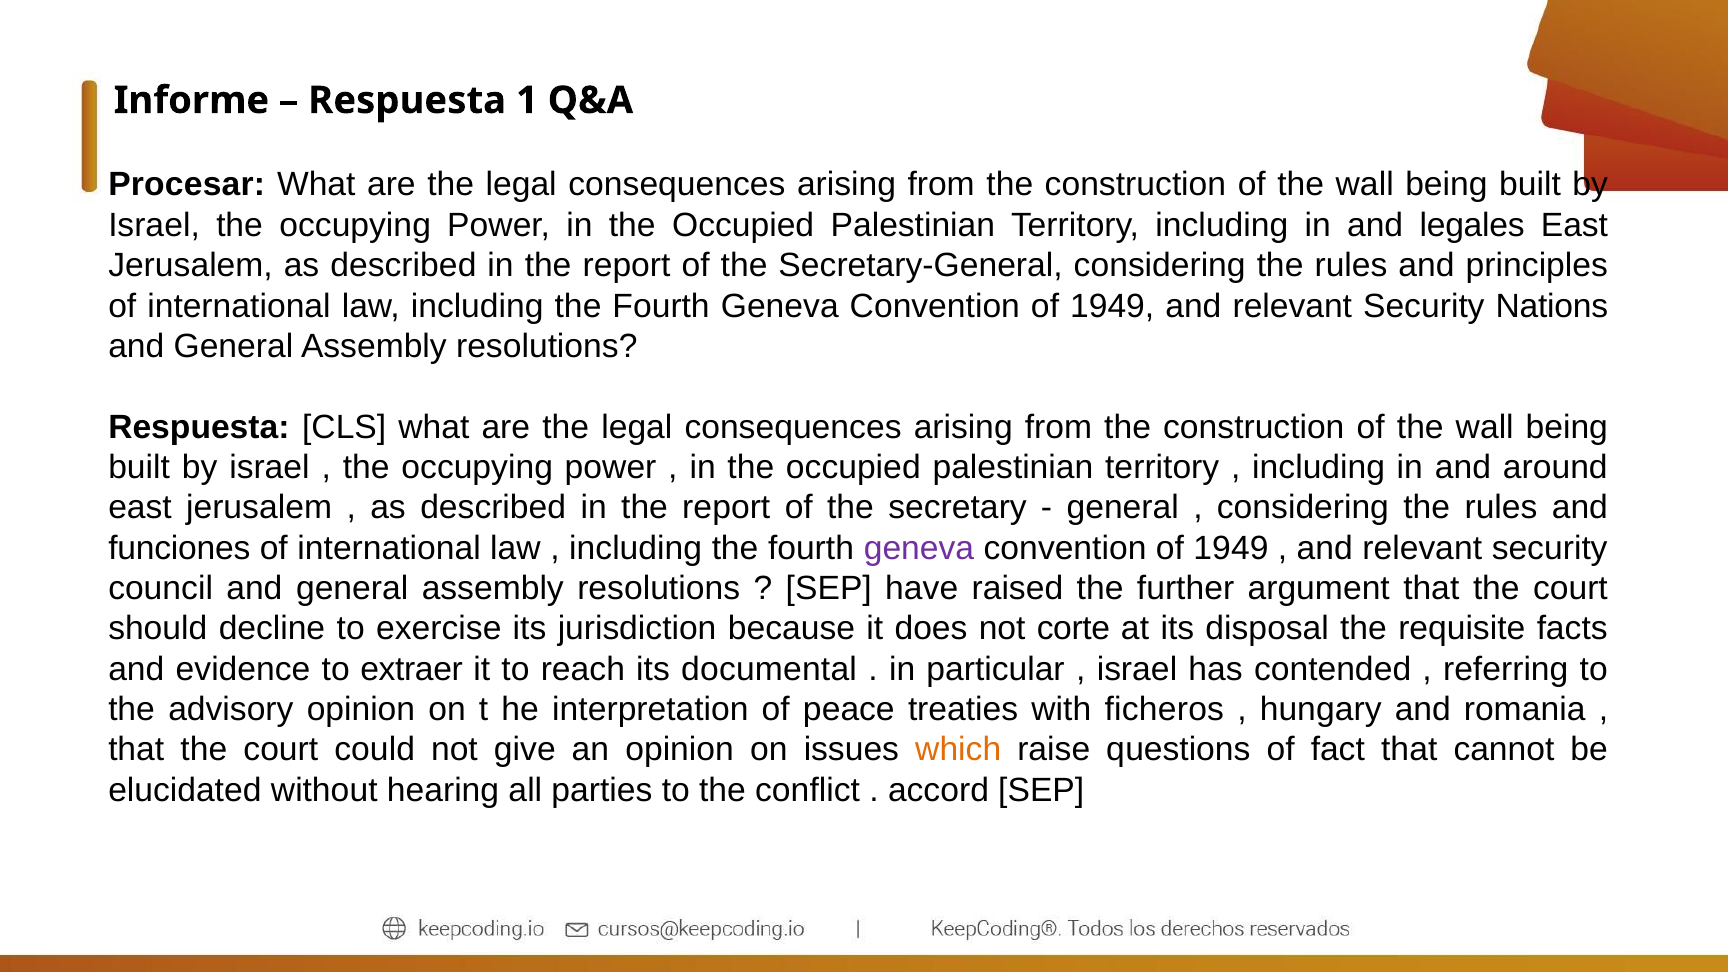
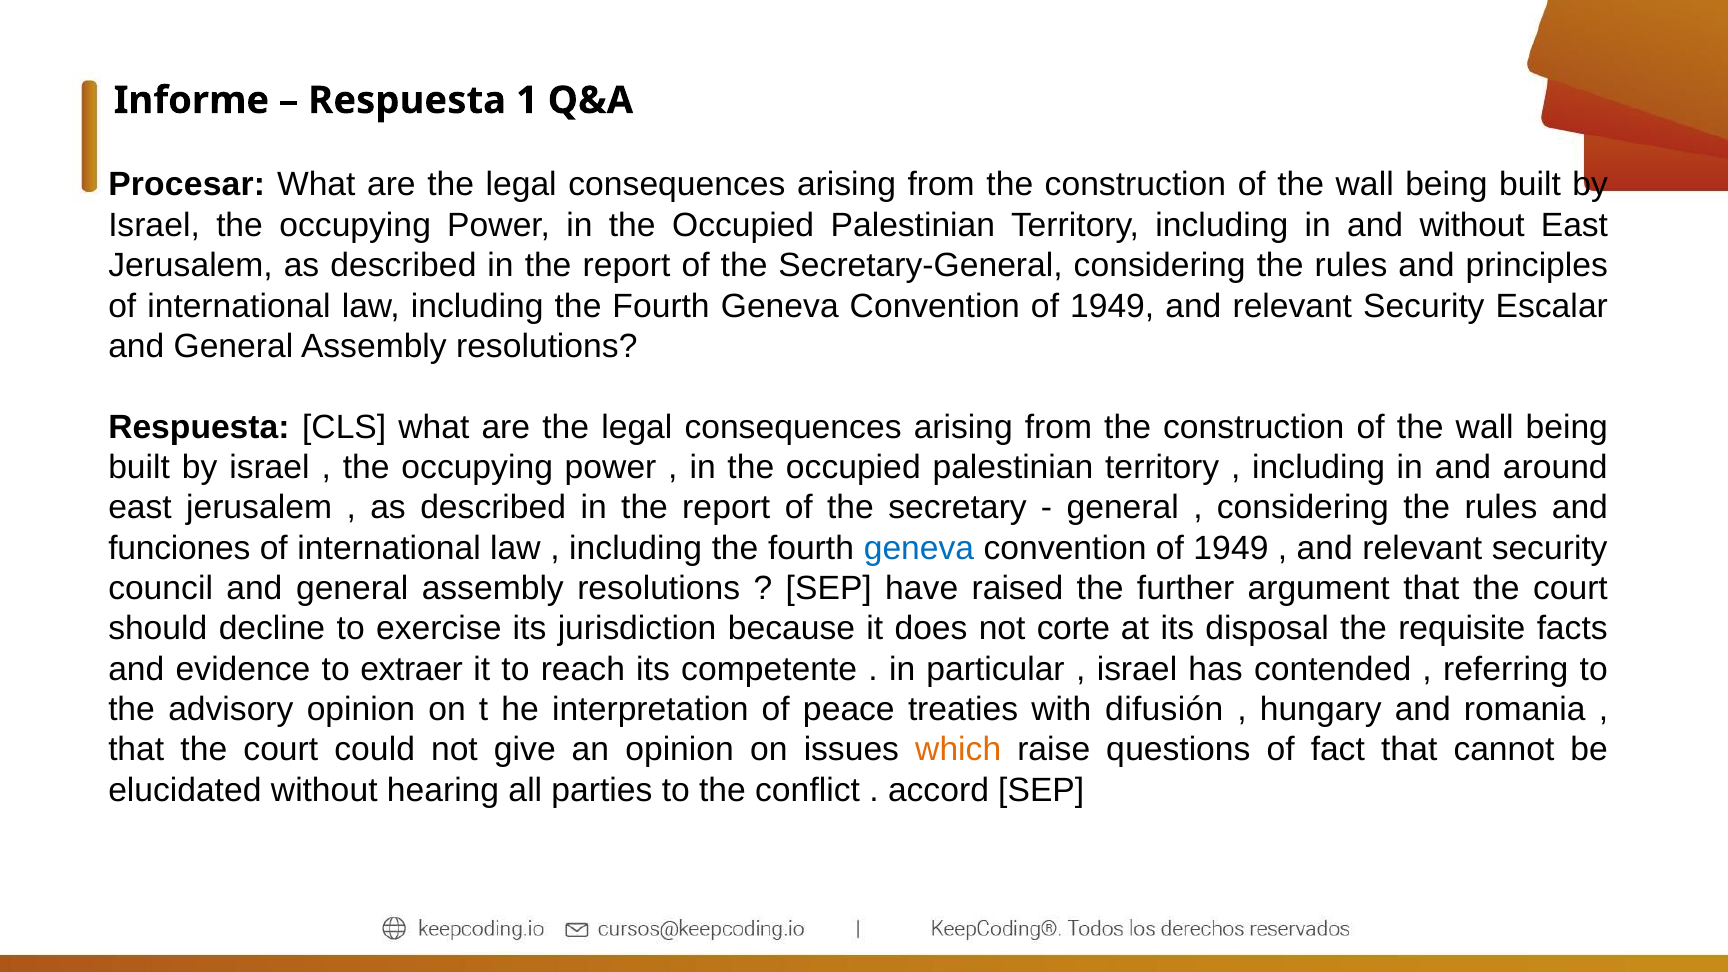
and legales: legales -> without
Nations: Nations -> Escalar
geneva at (919, 548) colour: purple -> blue
documental: documental -> competente
ficheros: ficheros -> difusión
